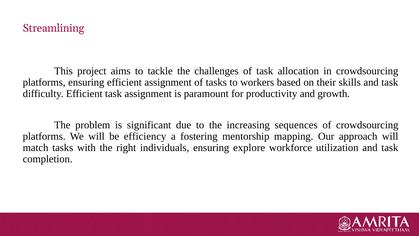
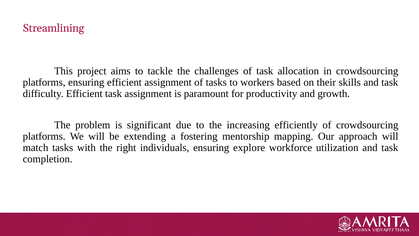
sequences: sequences -> efficiently
efficiency: efficiency -> extending
